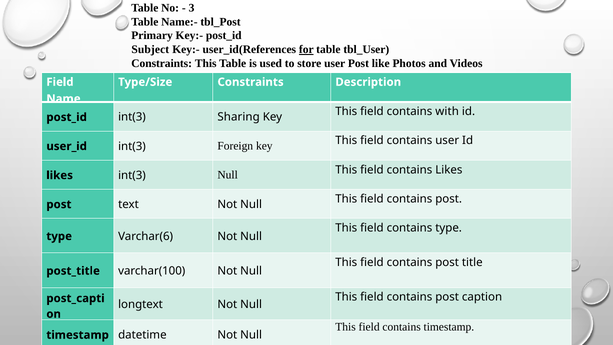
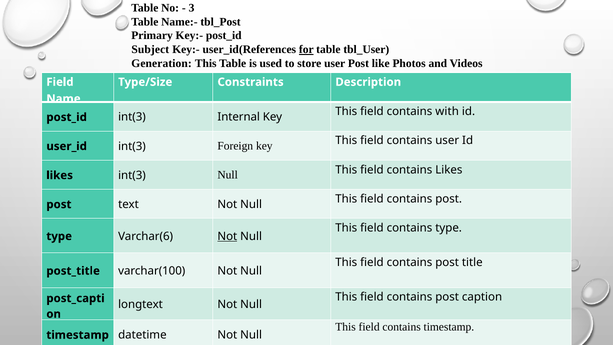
Constraints at (162, 63): Constraints -> Generation
Sharing: Sharing -> Internal
Not at (227, 236) underline: none -> present
